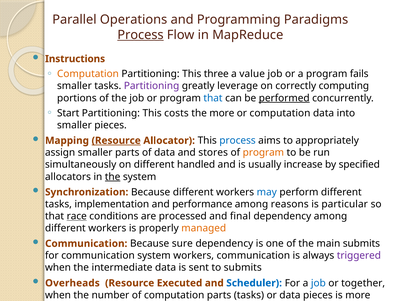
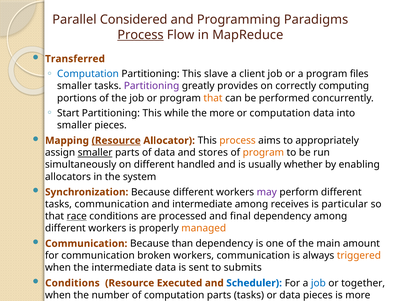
Operations: Operations -> Considered
Instructions: Instructions -> Transferred
Computation at (88, 74) colour: orange -> blue
three: three -> slave
value: value -> client
fails: fails -> files
leverage: leverage -> provides
that at (213, 98) colour: blue -> orange
performed underline: present -> none
costs: costs -> while
process at (238, 140) colour: blue -> orange
smaller at (95, 152) underline: none -> present
increase: increase -> whether
specified: specified -> enabling
the at (113, 177) underline: present -> none
may colour: blue -> purple
tasks implementation: implementation -> communication
and performance: performance -> intermediate
reasons: reasons -> receives
Because sure: sure -> than
main submits: submits -> amount
communication system: system -> broken
triggered colour: purple -> orange
Overheads at (72, 283): Overheads -> Conditions
